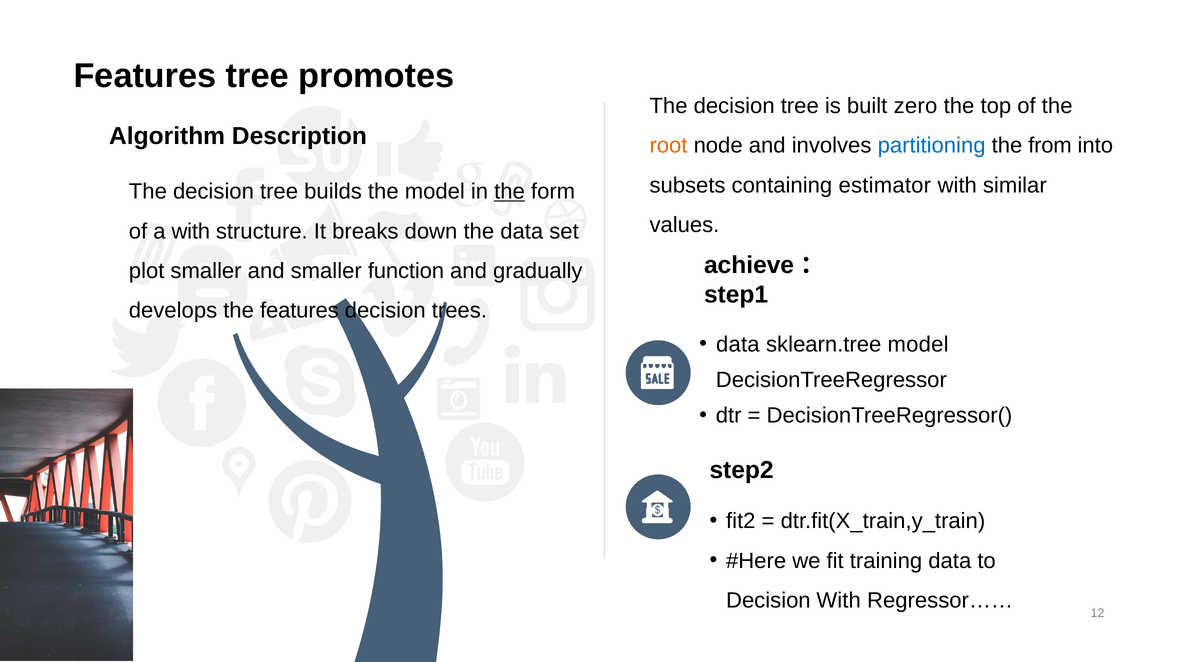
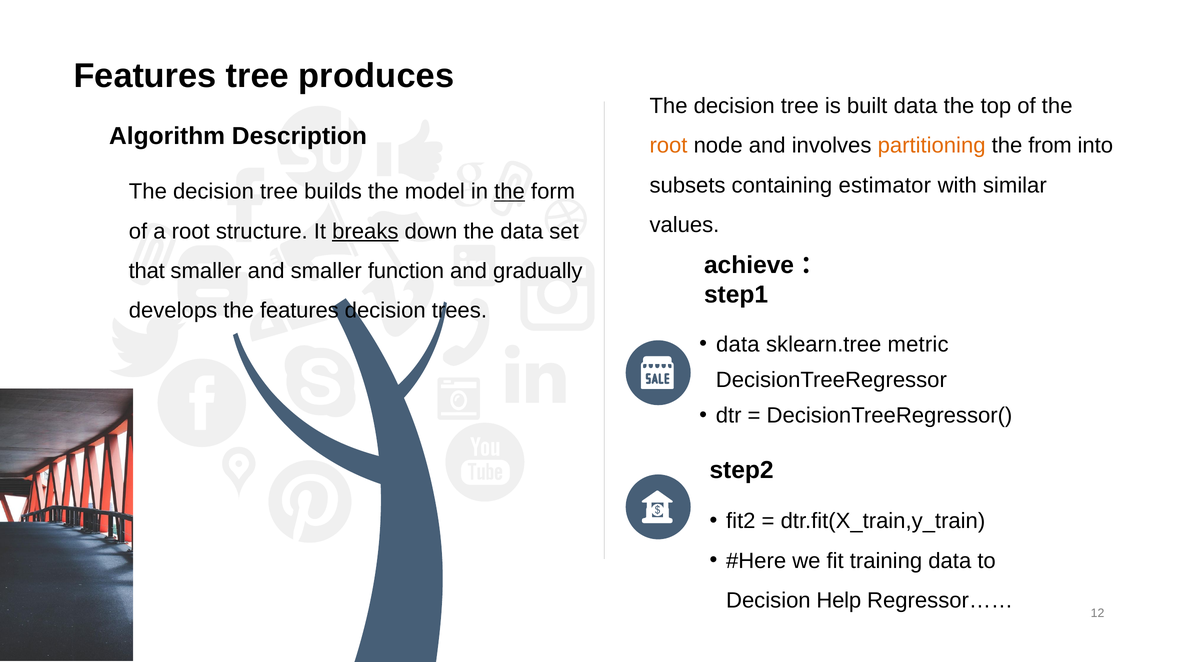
promotes: promotes -> produces
built zero: zero -> data
partitioning colour: blue -> orange
a with: with -> root
breaks underline: none -> present
plot: plot -> that
sklearn.tree model: model -> metric
Decision With: With -> Help
